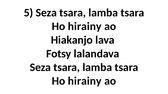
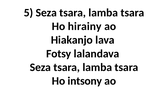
hirainy at (85, 81): hirainy -> intsony
